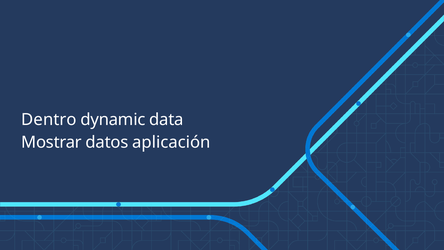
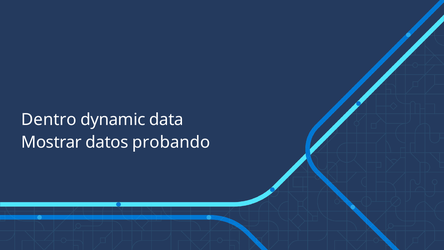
aplicación: aplicación -> probando
